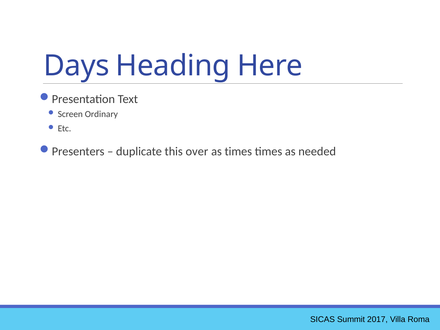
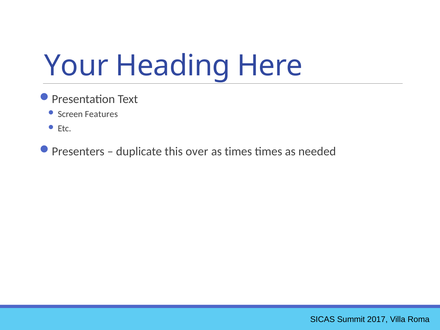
Days: Days -> Your
Ordinary: Ordinary -> Features
